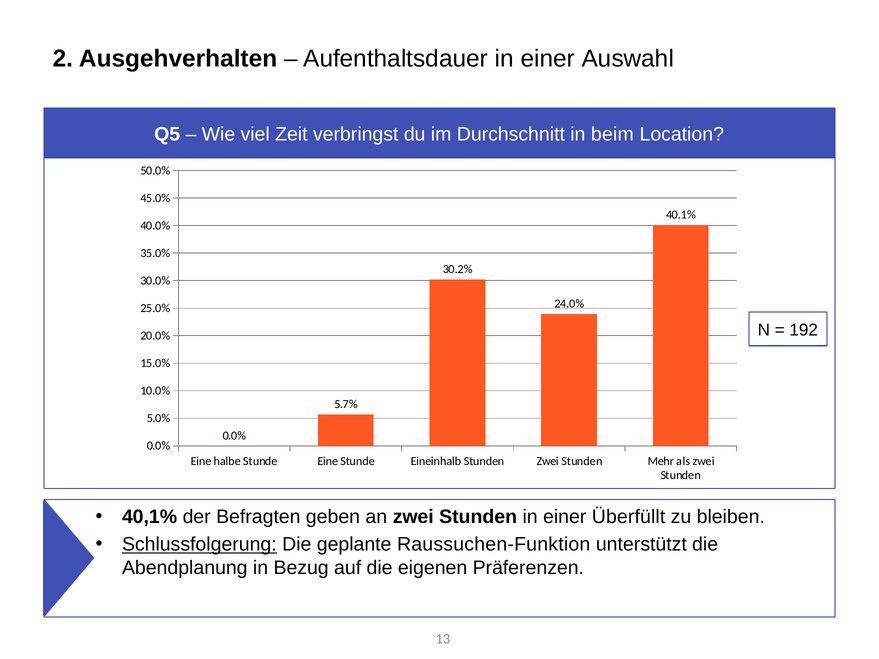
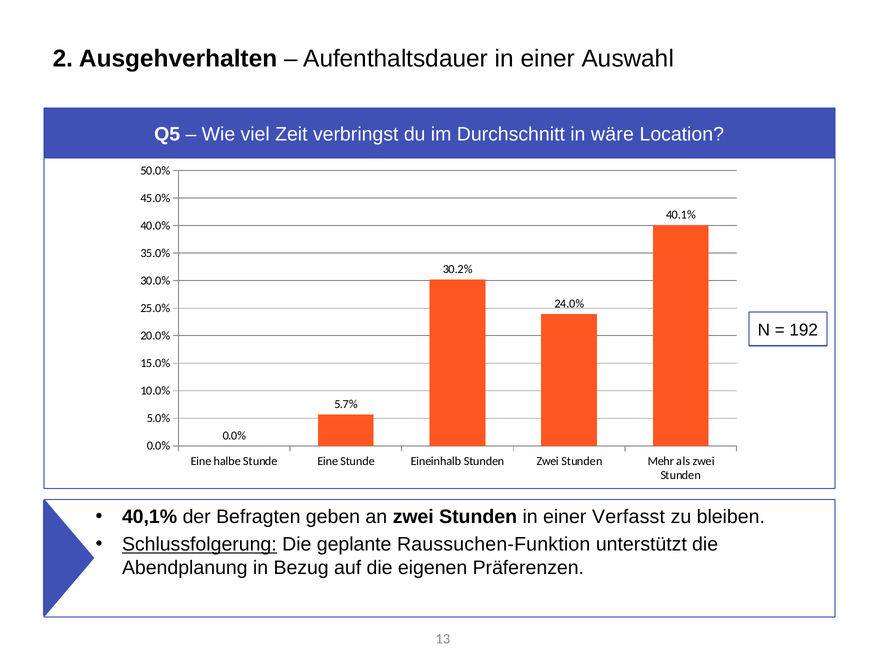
beim: beim -> wäre
Überfüllt: Überfüllt -> Verfasst
